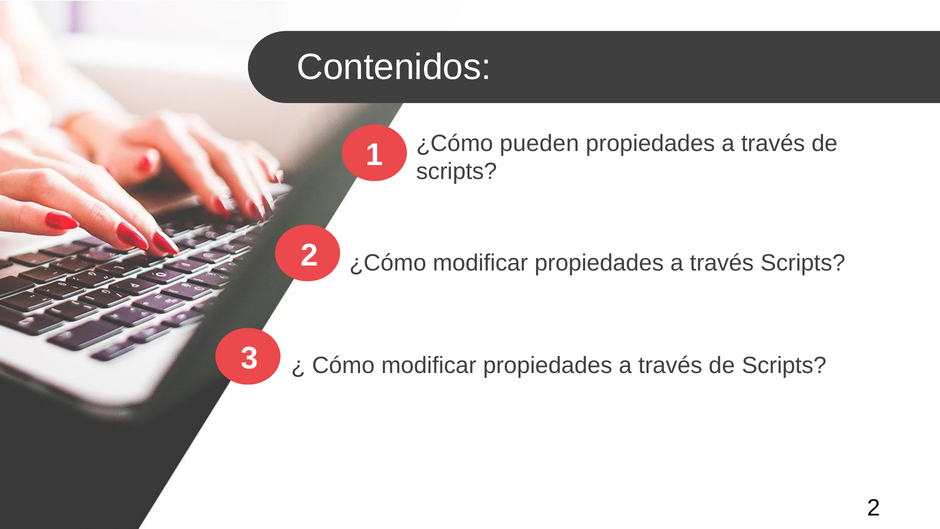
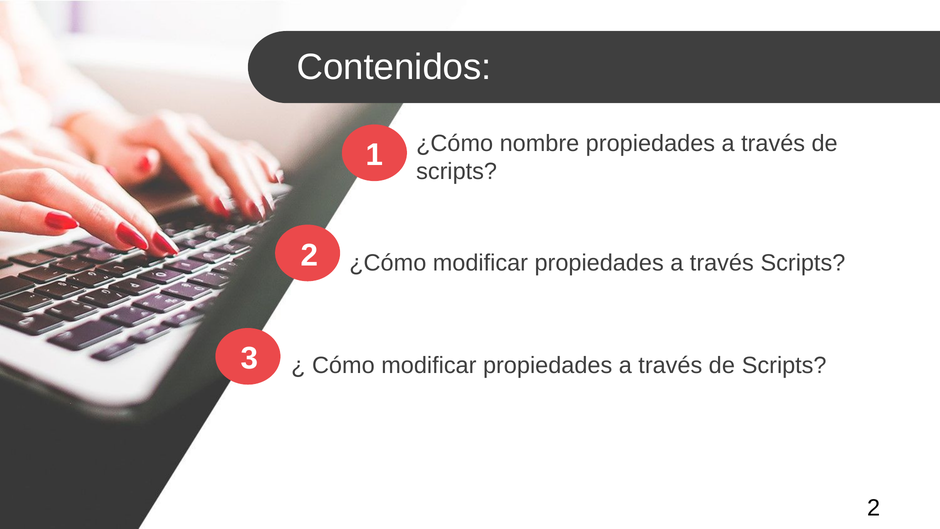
pueden: pueden -> nombre
